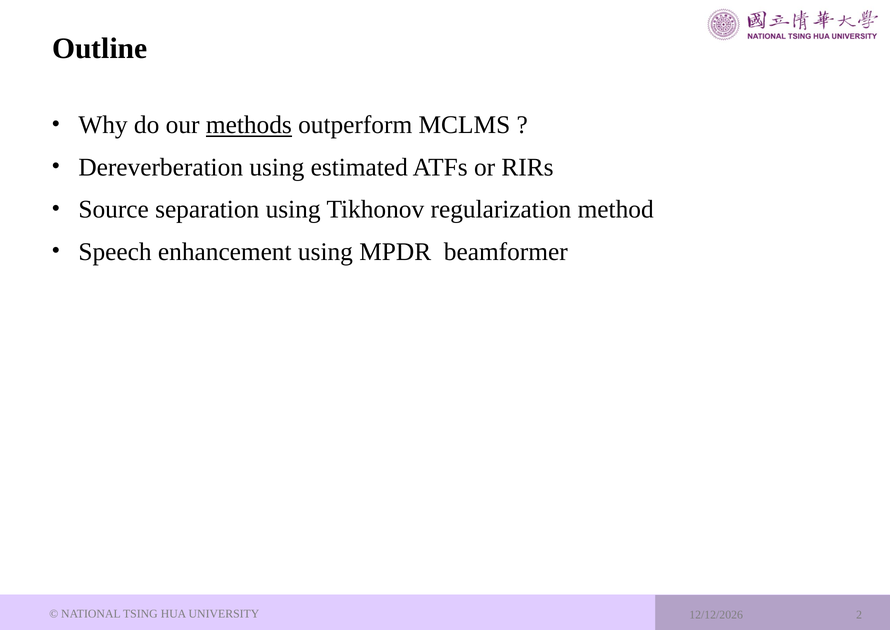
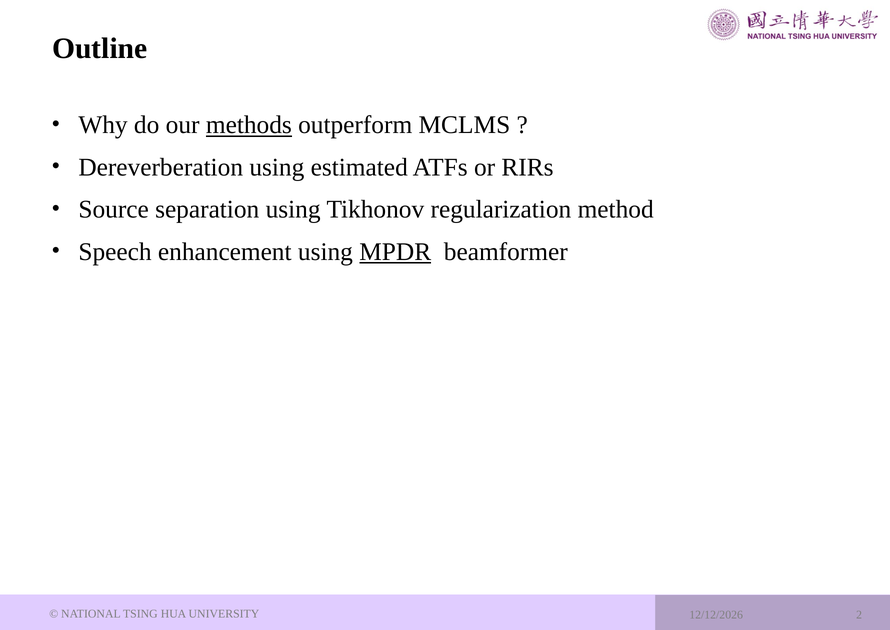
MPDR underline: none -> present
